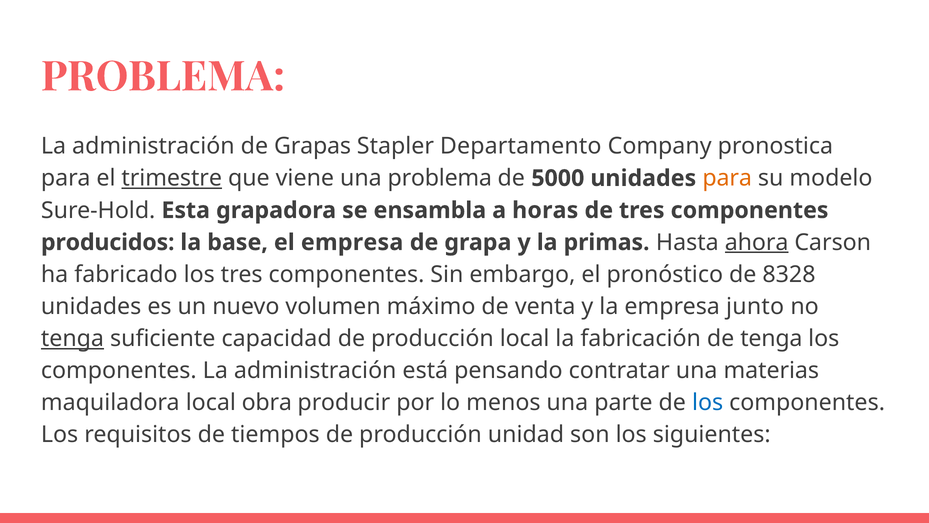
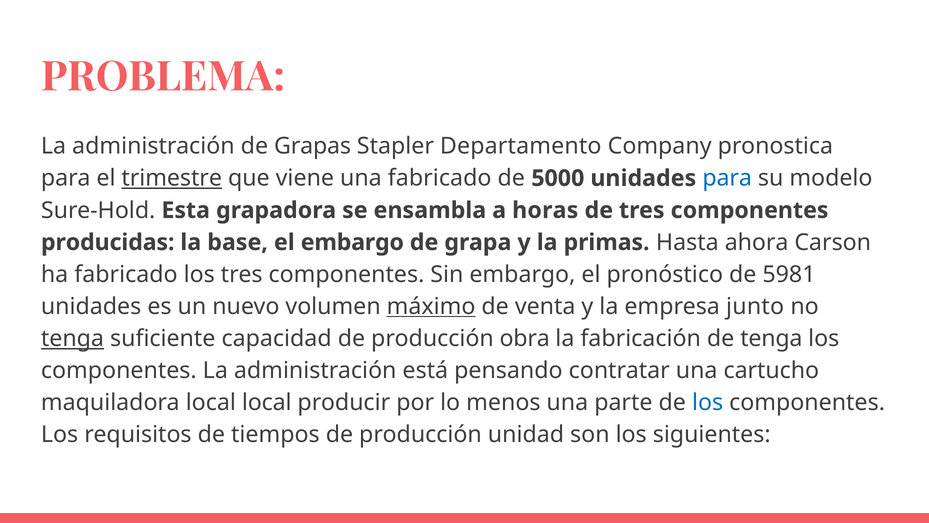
una problema: problema -> fabricado
para at (727, 178) colour: orange -> blue
producidos: producidos -> producidas
el empresa: empresa -> embargo
ahora underline: present -> none
8328: 8328 -> 5981
máximo underline: none -> present
producción local: local -> obra
materias: materias -> cartucho
local obra: obra -> local
